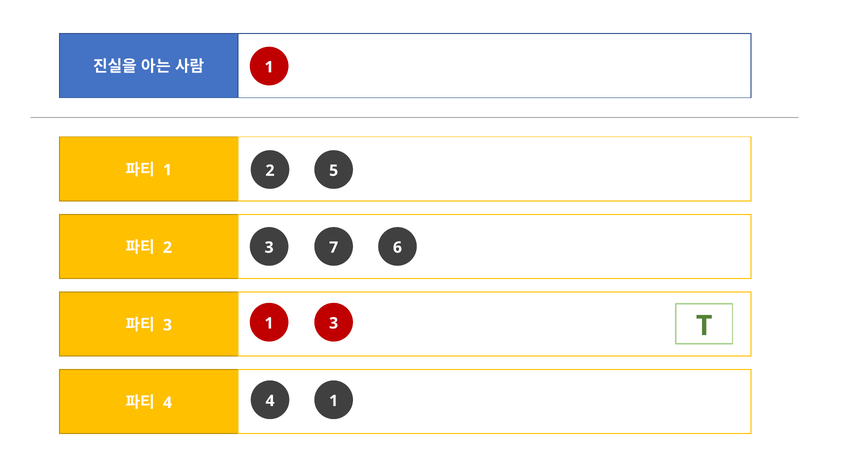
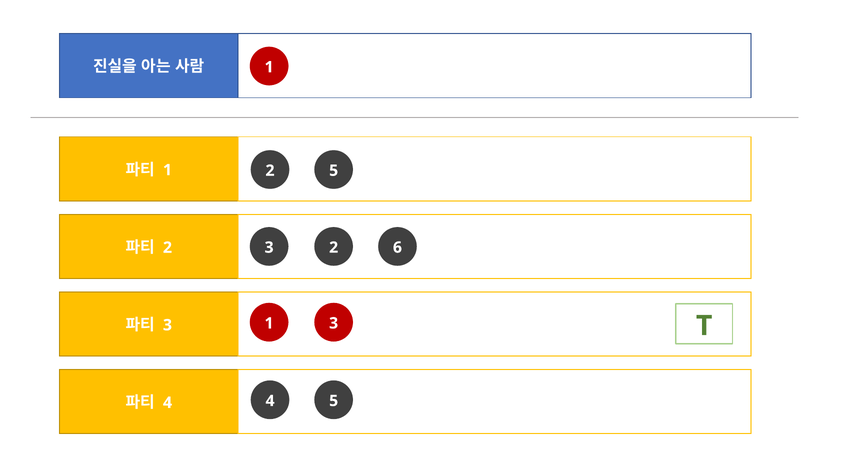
3 7: 7 -> 2
4 1: 1 -> 5
